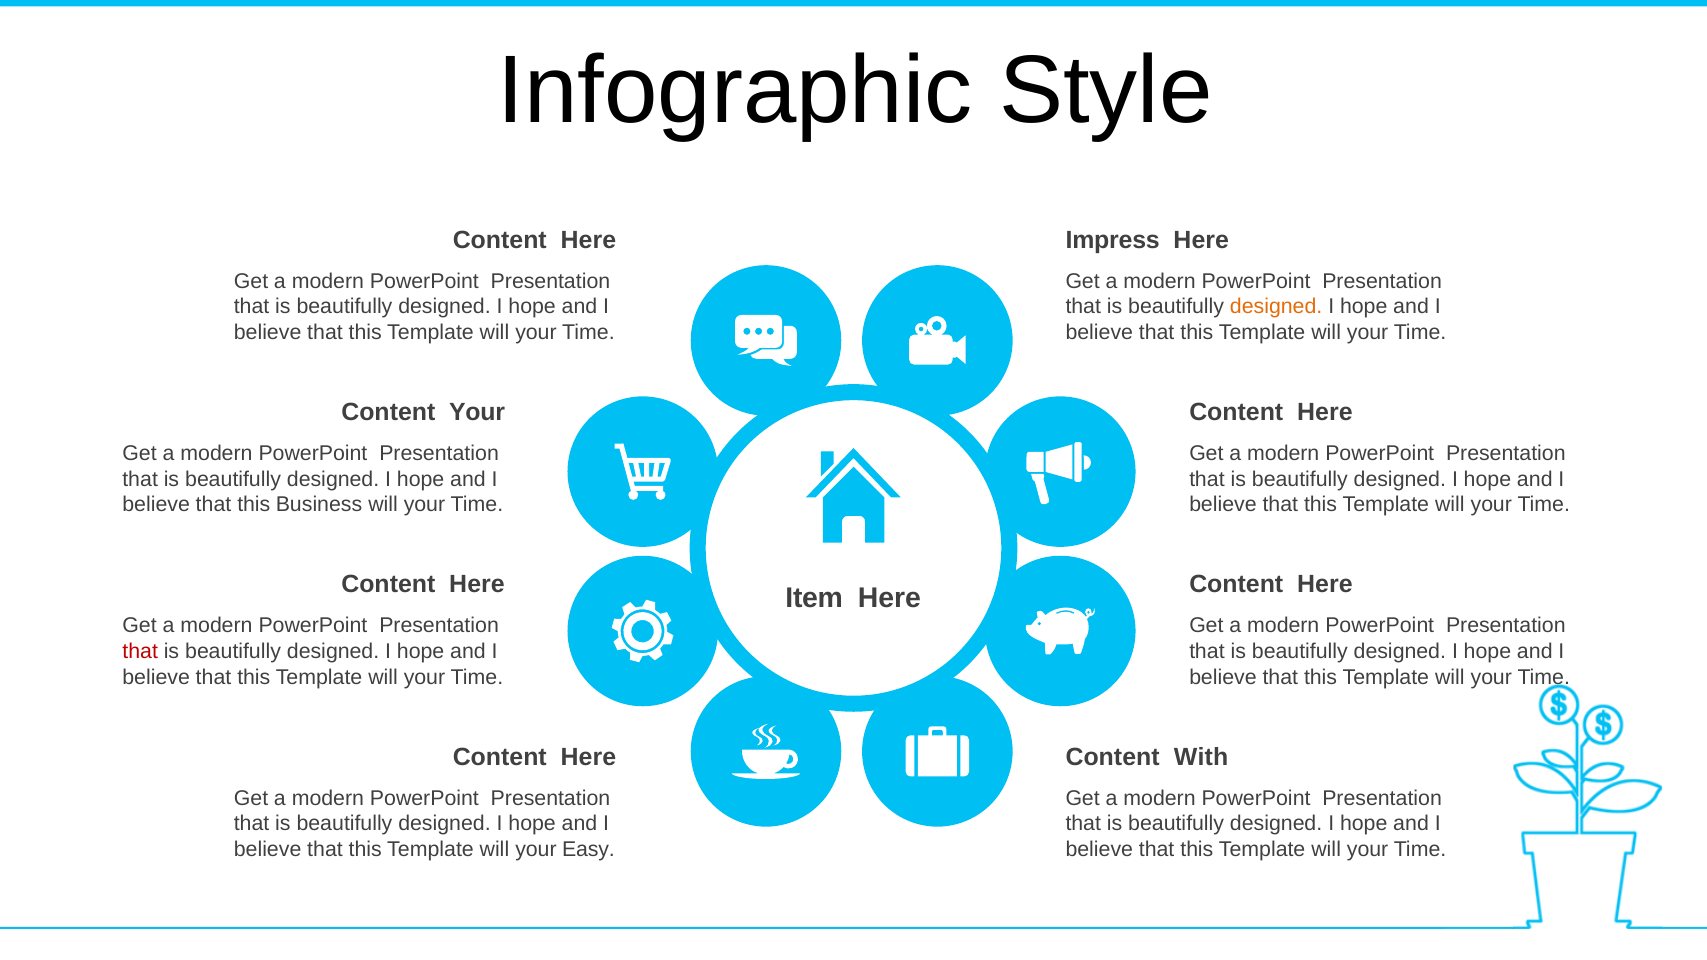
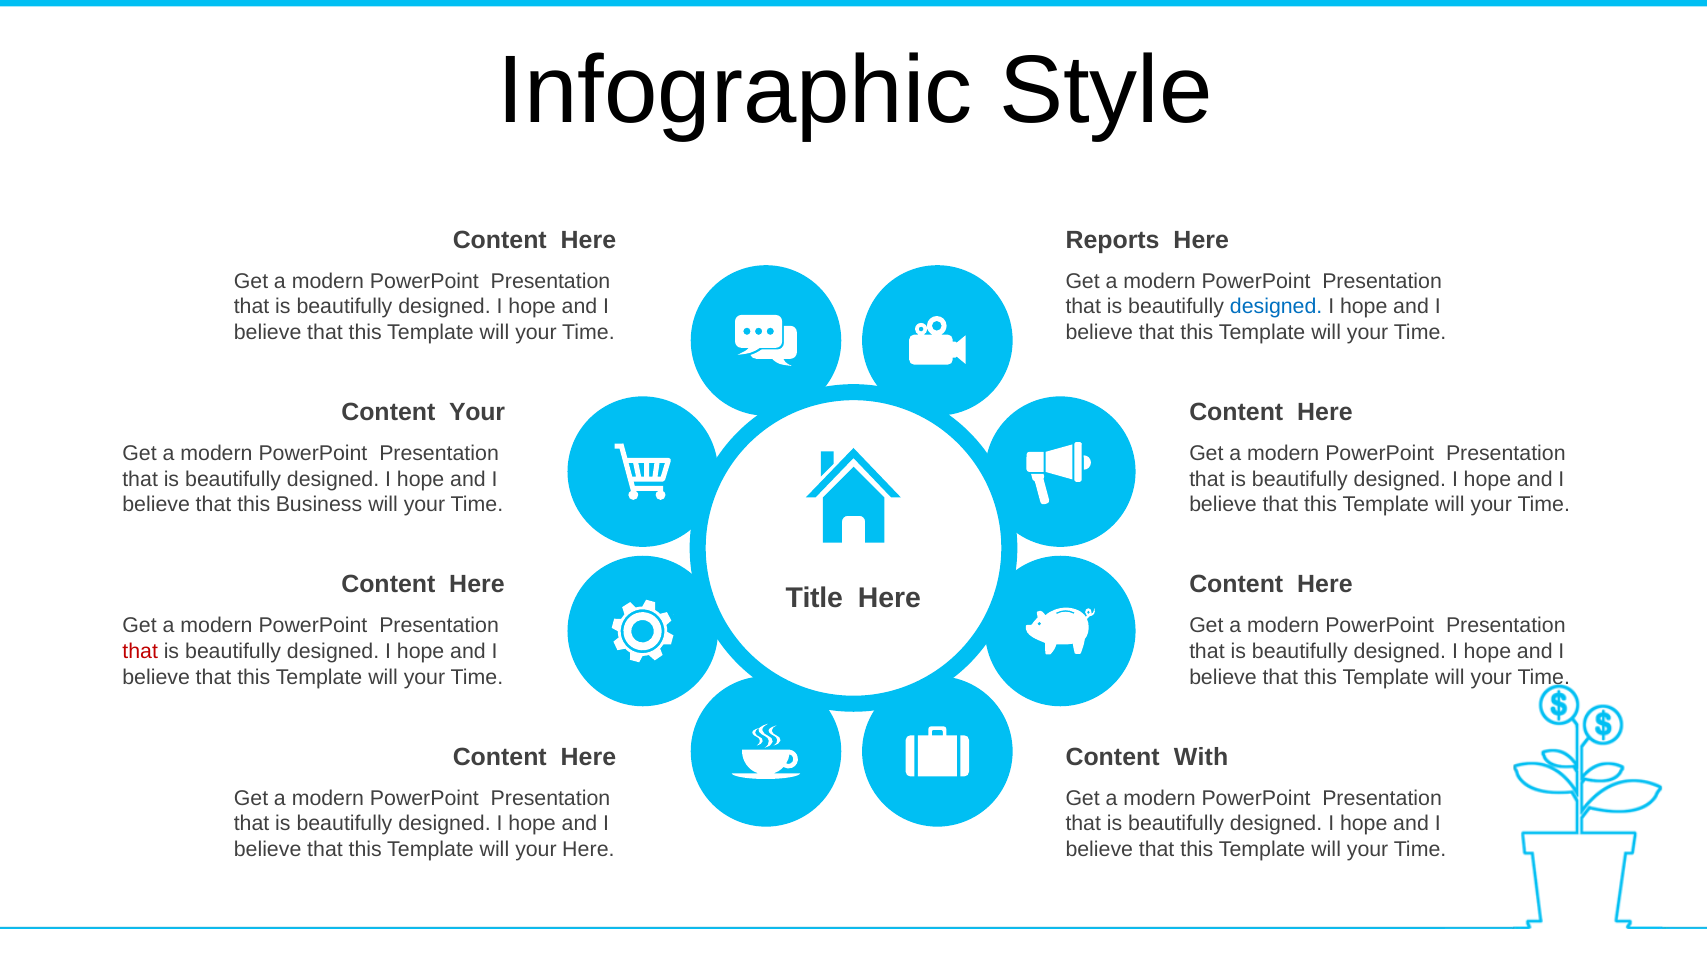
Impress: Impress -> Reports
designed at (1276, 307) colour: orange -> blue
Item: Item -> Title
your Easy: Easy -> Here
